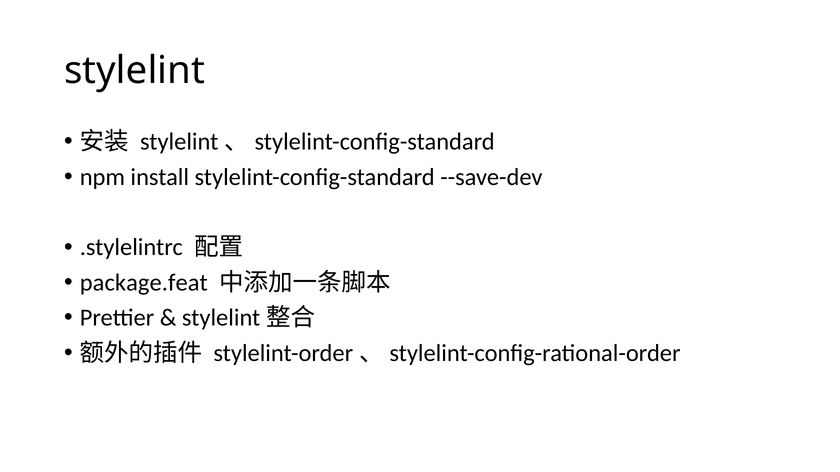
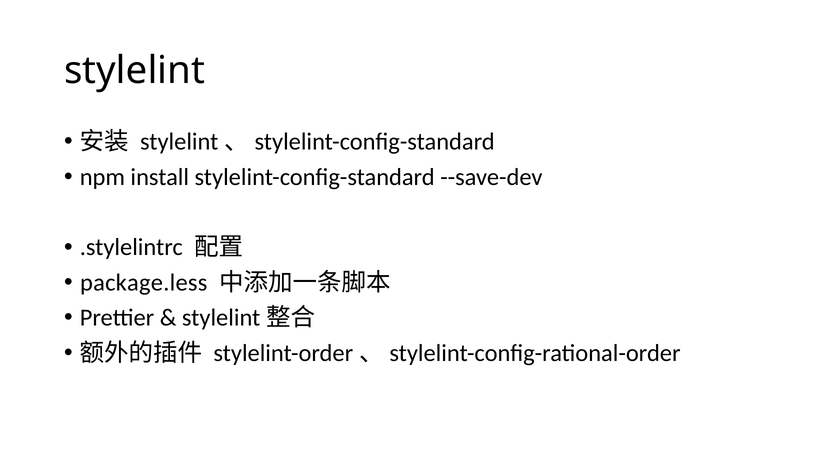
package.feat: package.feat -> package.less
